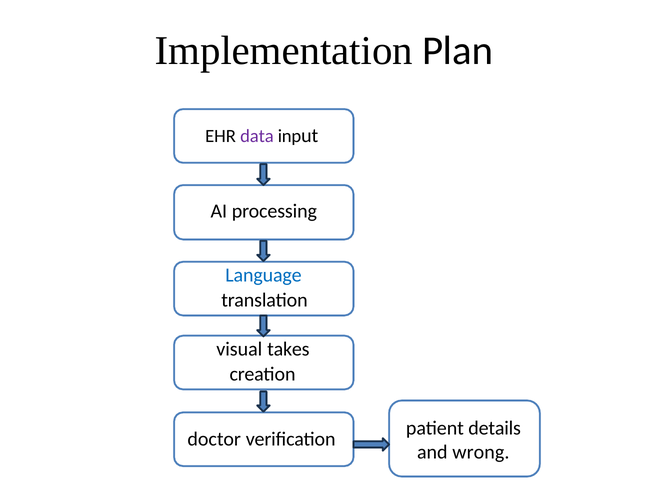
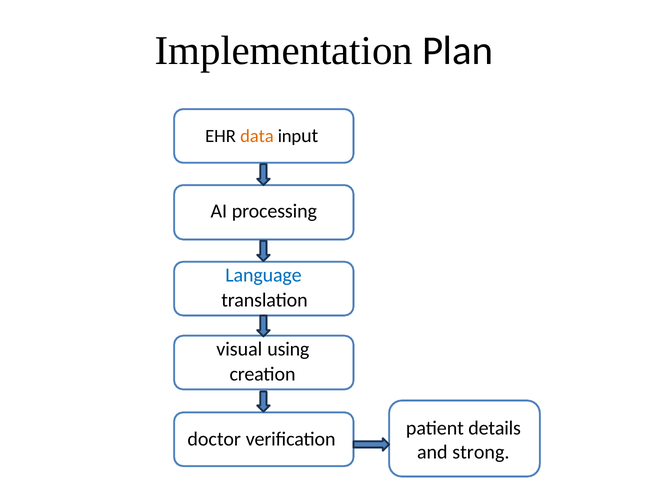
data colour: purple -> orange
takes: takes -> using
wrong: wrong -> strong
